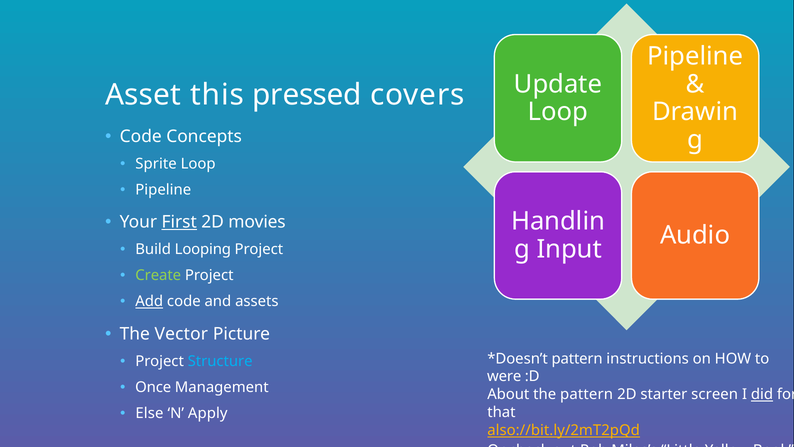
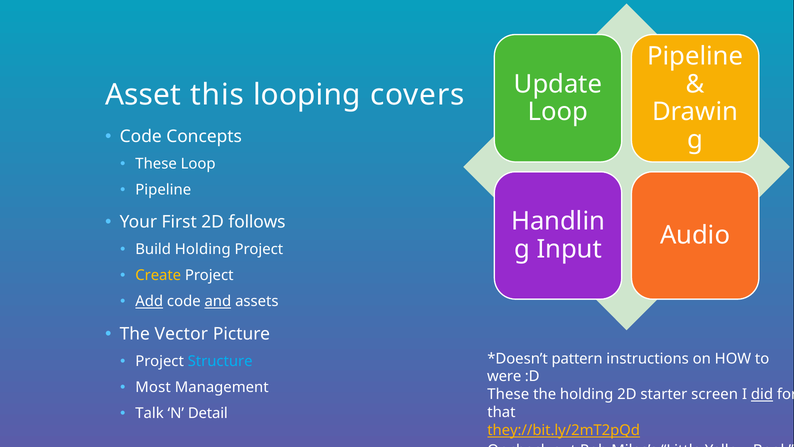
pressed: pressed -> looping
Sprite at (156, 164): Sprite -> These
First underline: present -> none
movies: movies -> follows
Build Looping: Looping -> Holding
Create colour: light green -> yellow
and underline: none -> present
Once: Once -> Most
About at (508, 394): About -> These
the pattern: pattern -> holding
Else: Else -> Talk
Apply: Apply -> Detail
also://bit.ly/2mT2pQd: also://bit.ly/2mT2pQd -> they://bit.ly/2mT2pQd
